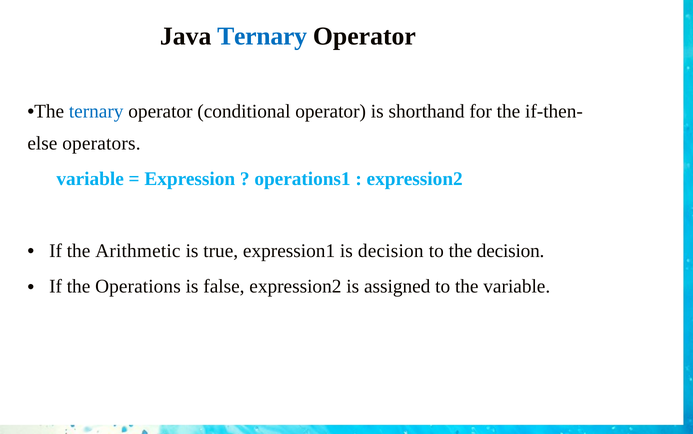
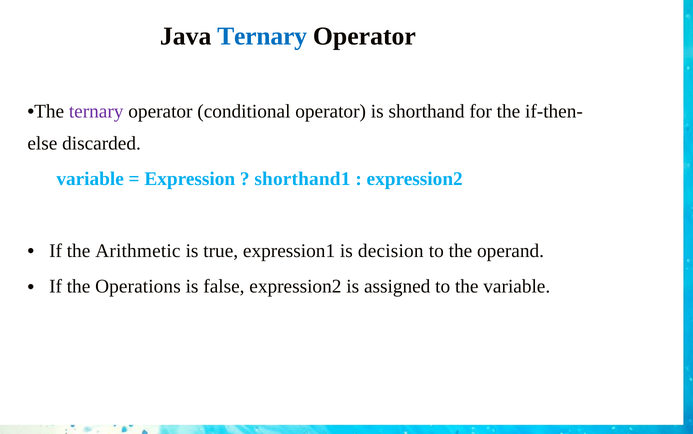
ternary at (96, 111) colour: blue -> purple
operators: operators -> discarded
operations1: operations1 -> shorthand1
the decision: decision -> operand
